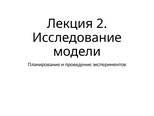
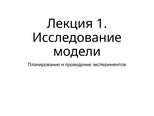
2: 2 -> 1
